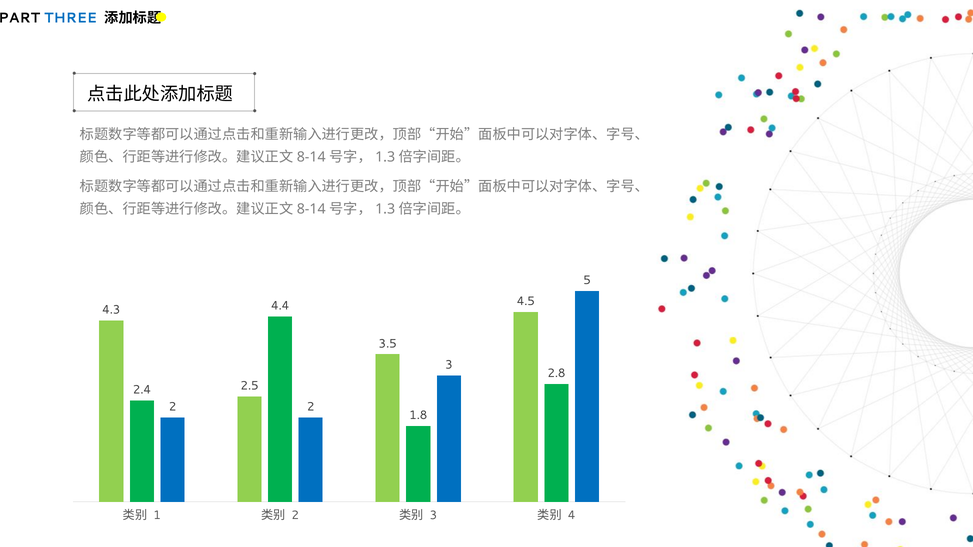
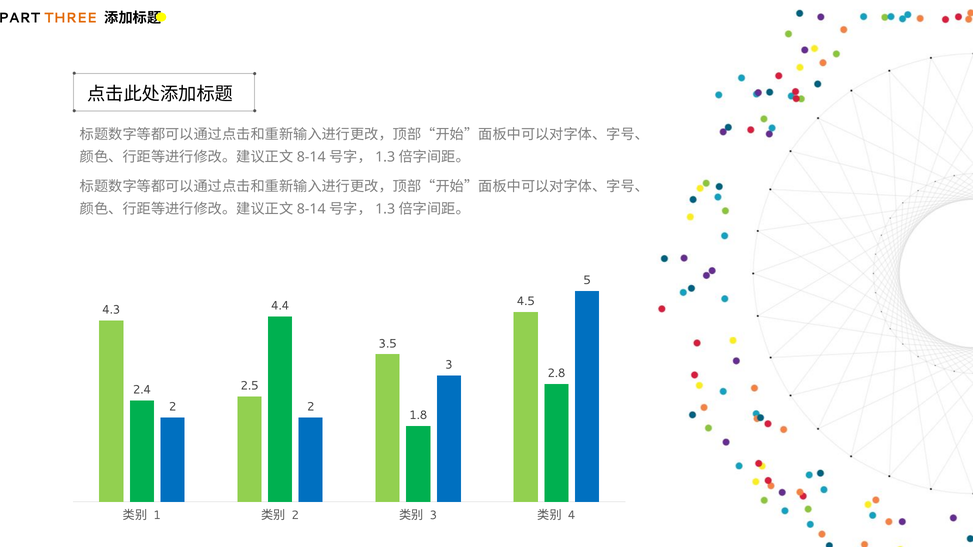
THREE colour: blue -> orange
